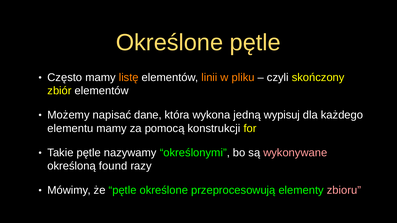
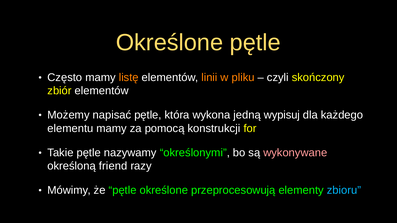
napisać dane: dane -> pętle
found: found -> friend
zbioru colour: pink -> light blue
